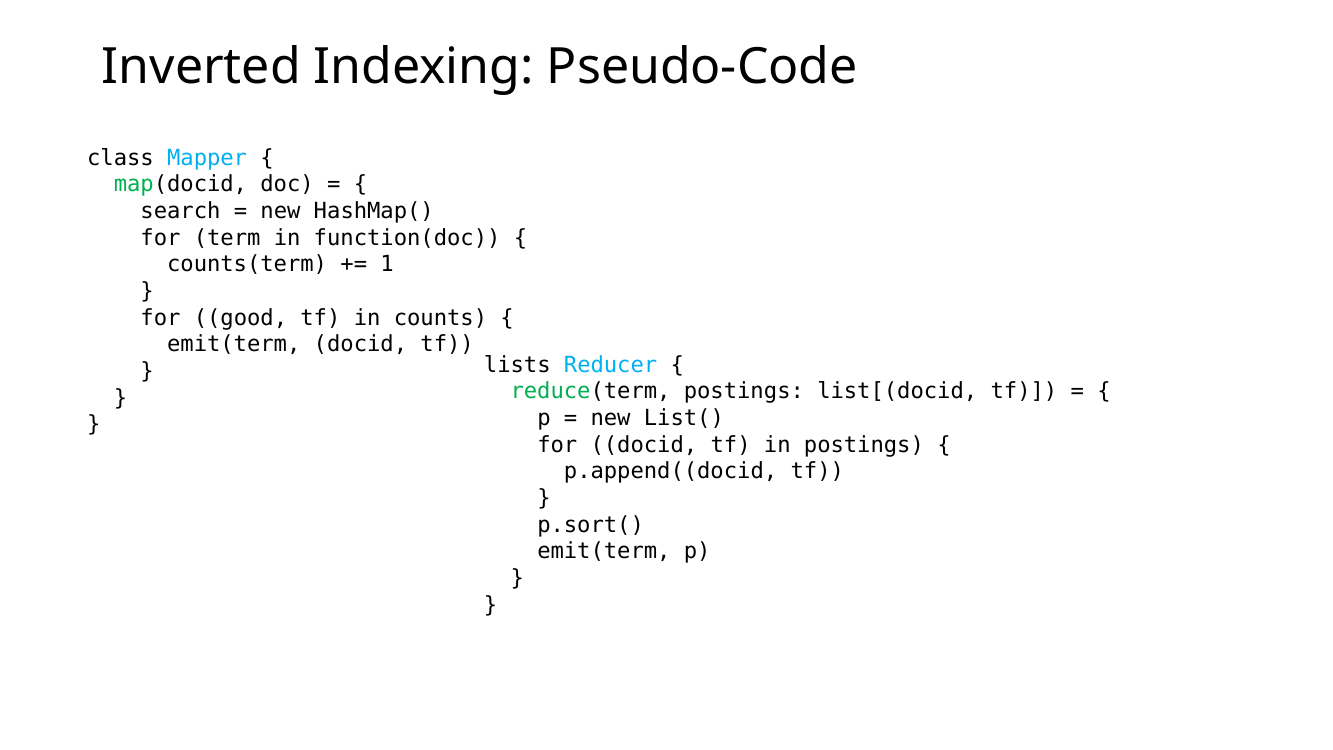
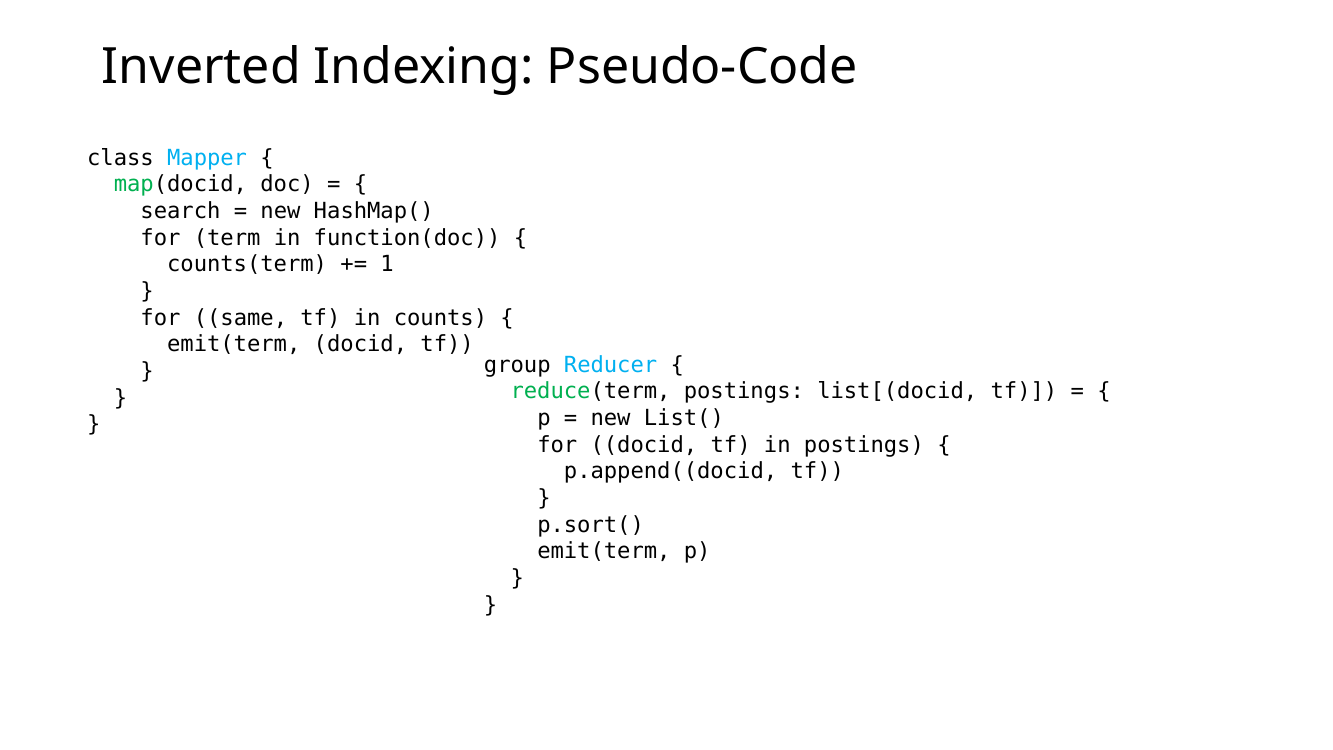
good: good -> same
lists: lists -> group
